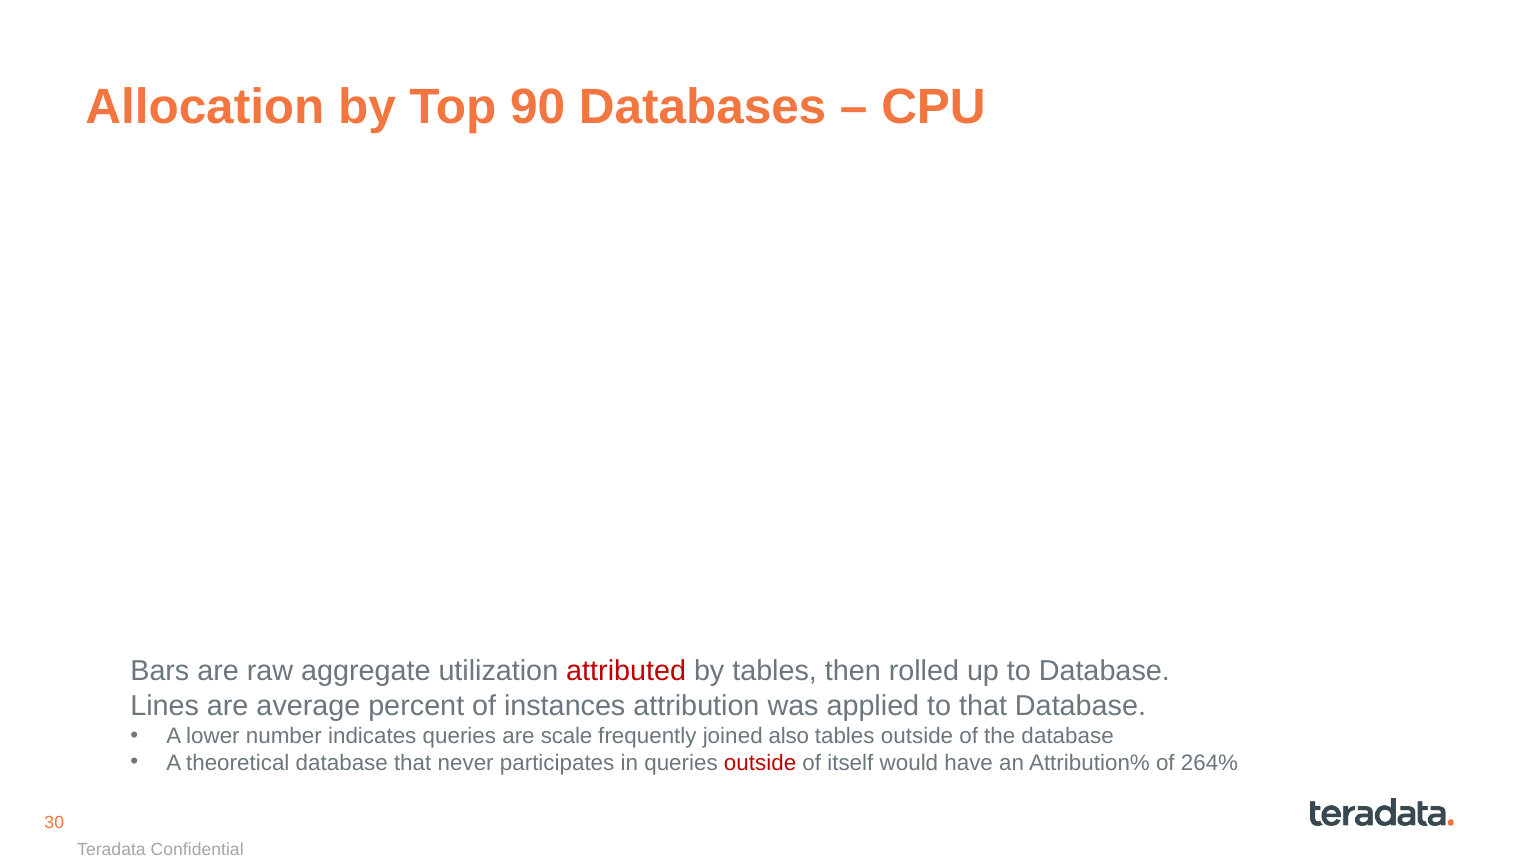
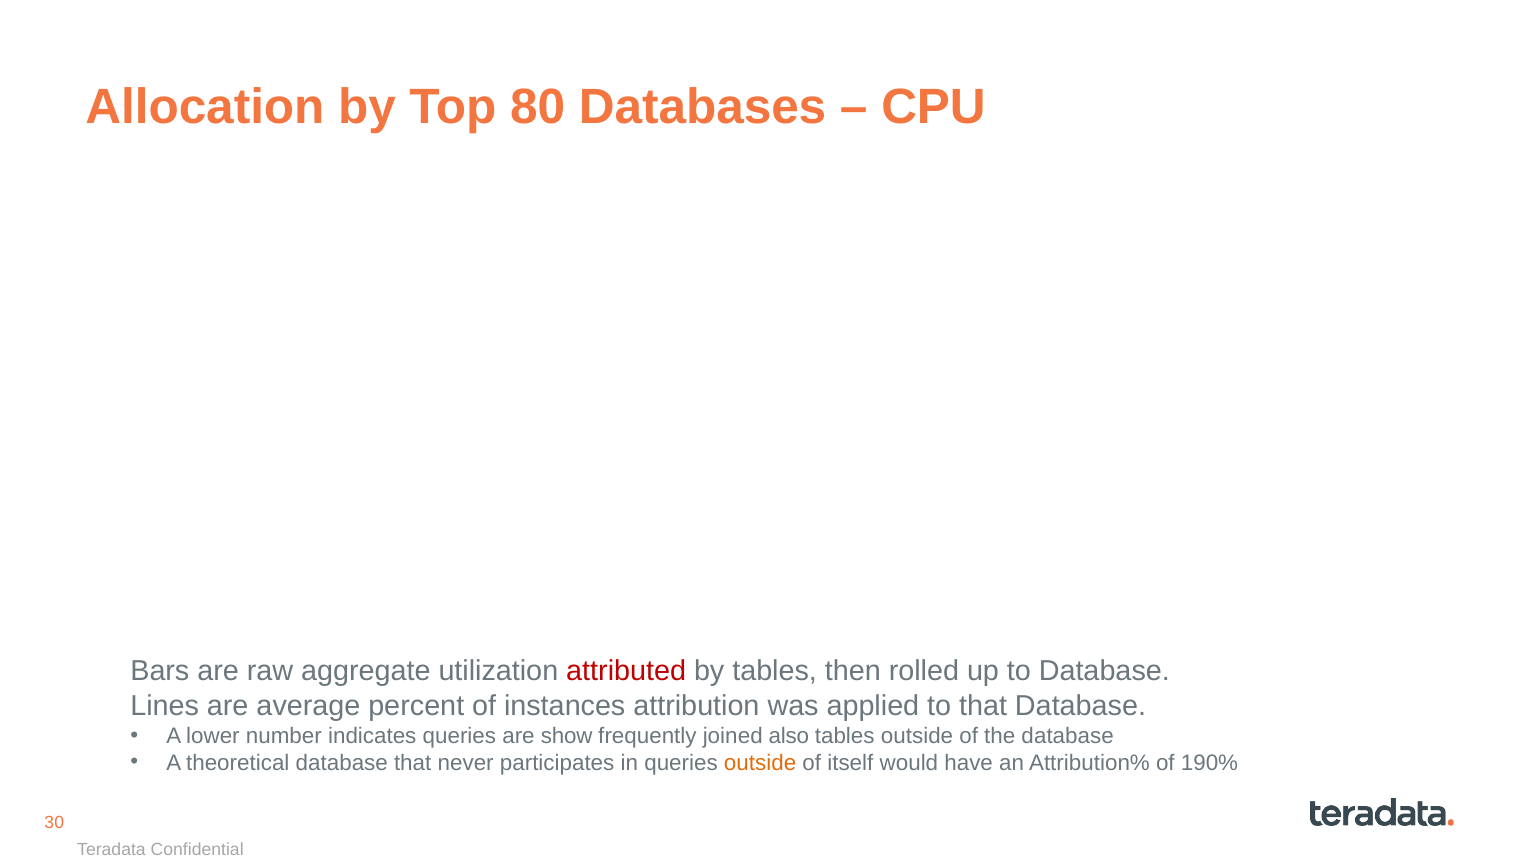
90: 90 -> 80
scale: scale -> show
outside at (760, 763) colour: red -> orange
264%: 264% -> 190%
